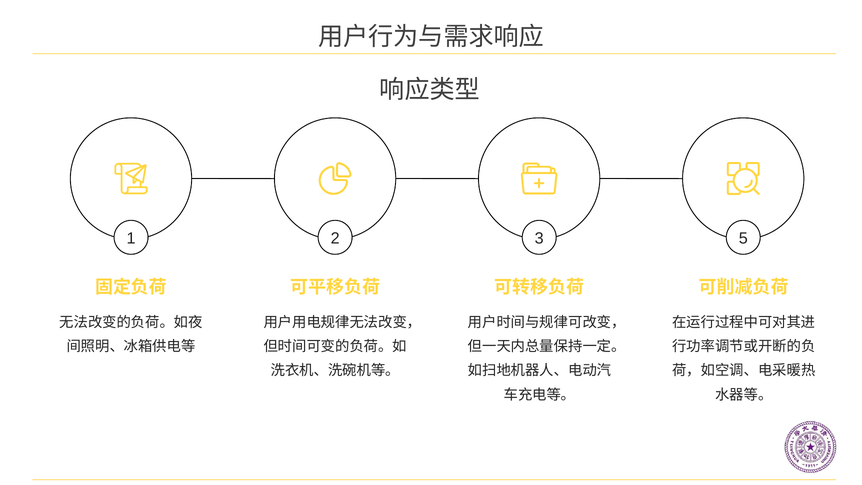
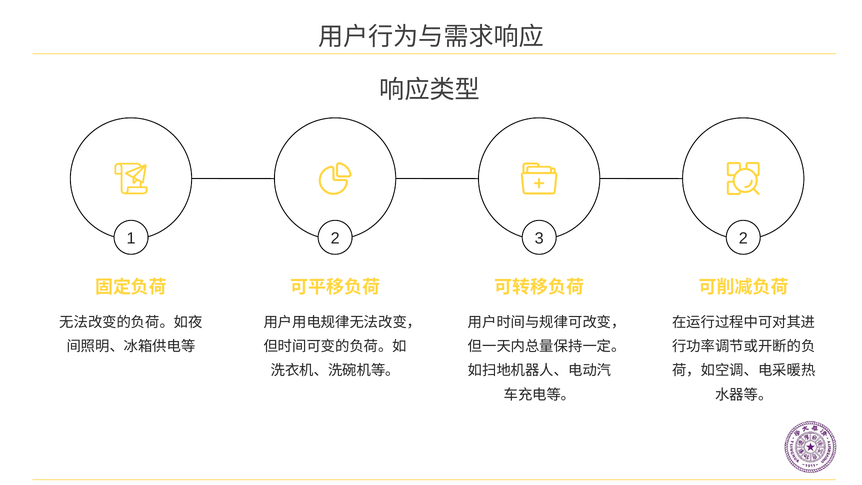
3 5: 5 -> 2
